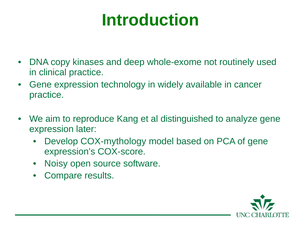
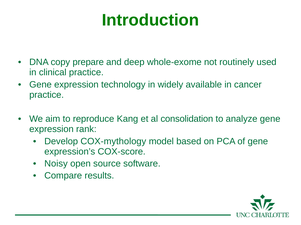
kinases: kinases -> prepare
distinguished: distinguished -> consolidation
later: later -> rank
